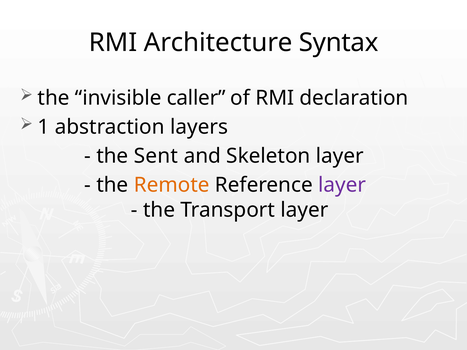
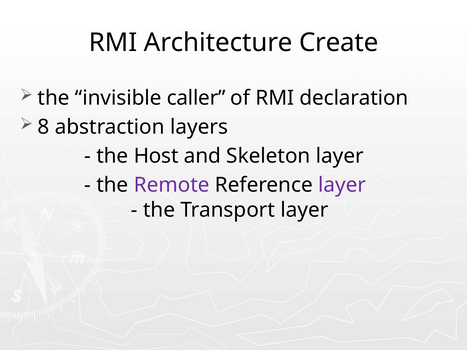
Syntax: Syntax -> Create
1: 1 -> 8
Sent: Sent -> Host
Remote colour: orange -> purple
